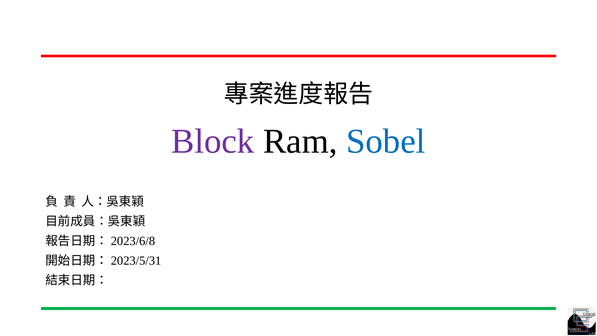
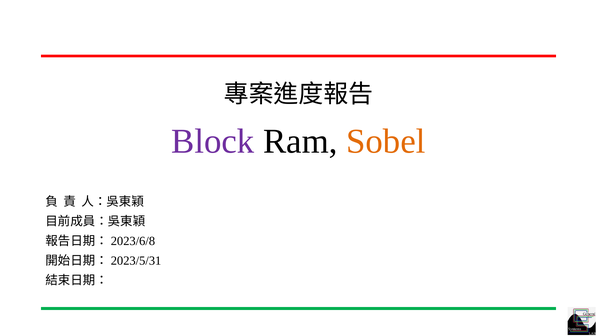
Sobel colour: blue -> orange
